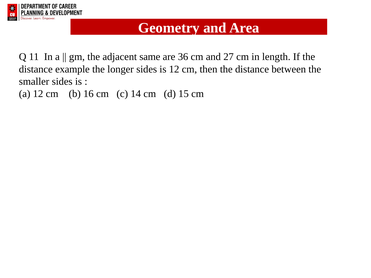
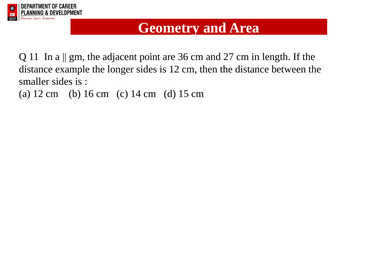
same: same -> point
